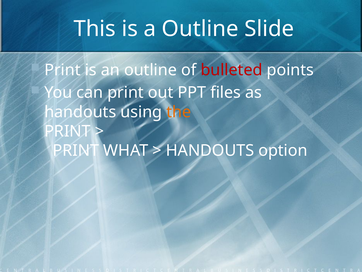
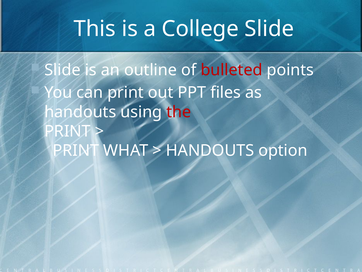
a Outline: Outline -> College
Print at (62, 70): Print -> Slide
the colour: orange -> red
